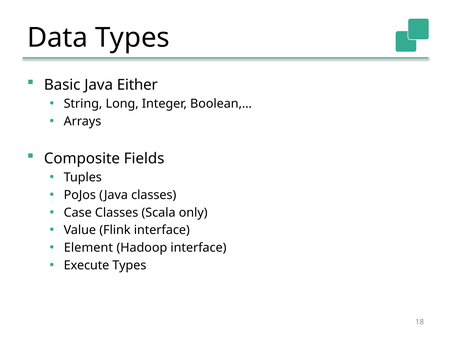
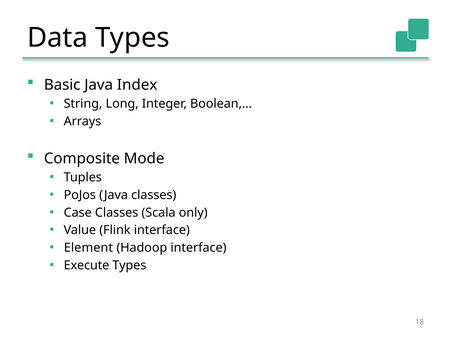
Either: Either -> Index
Fields: Fields -> Mode
